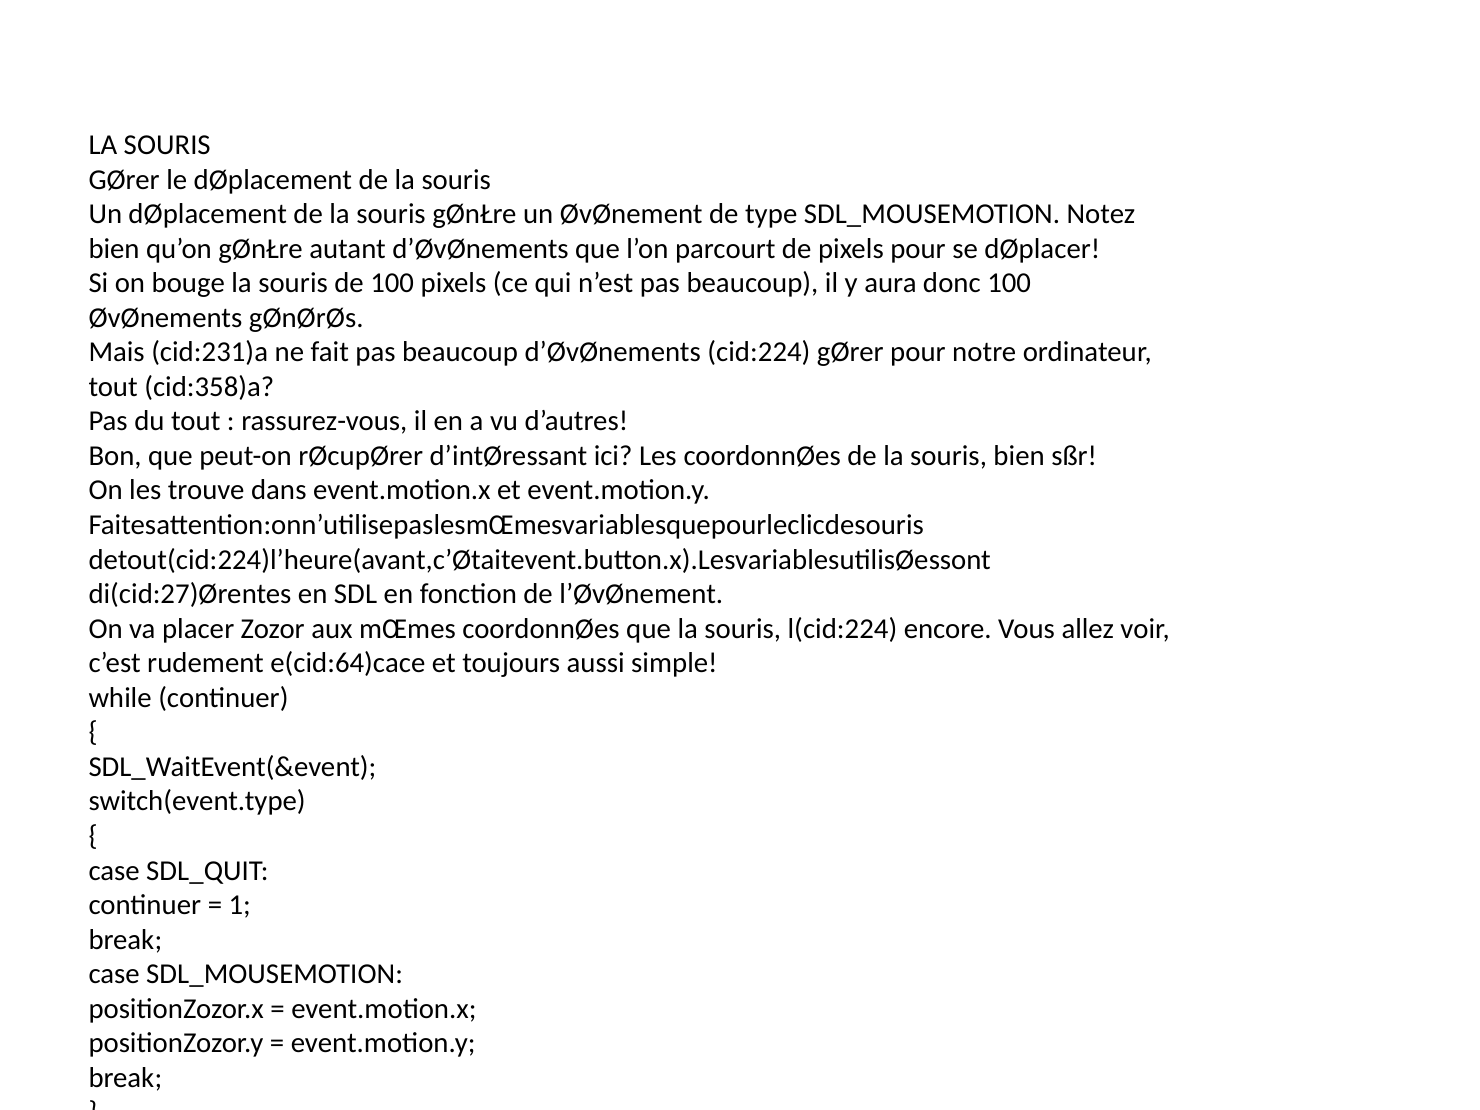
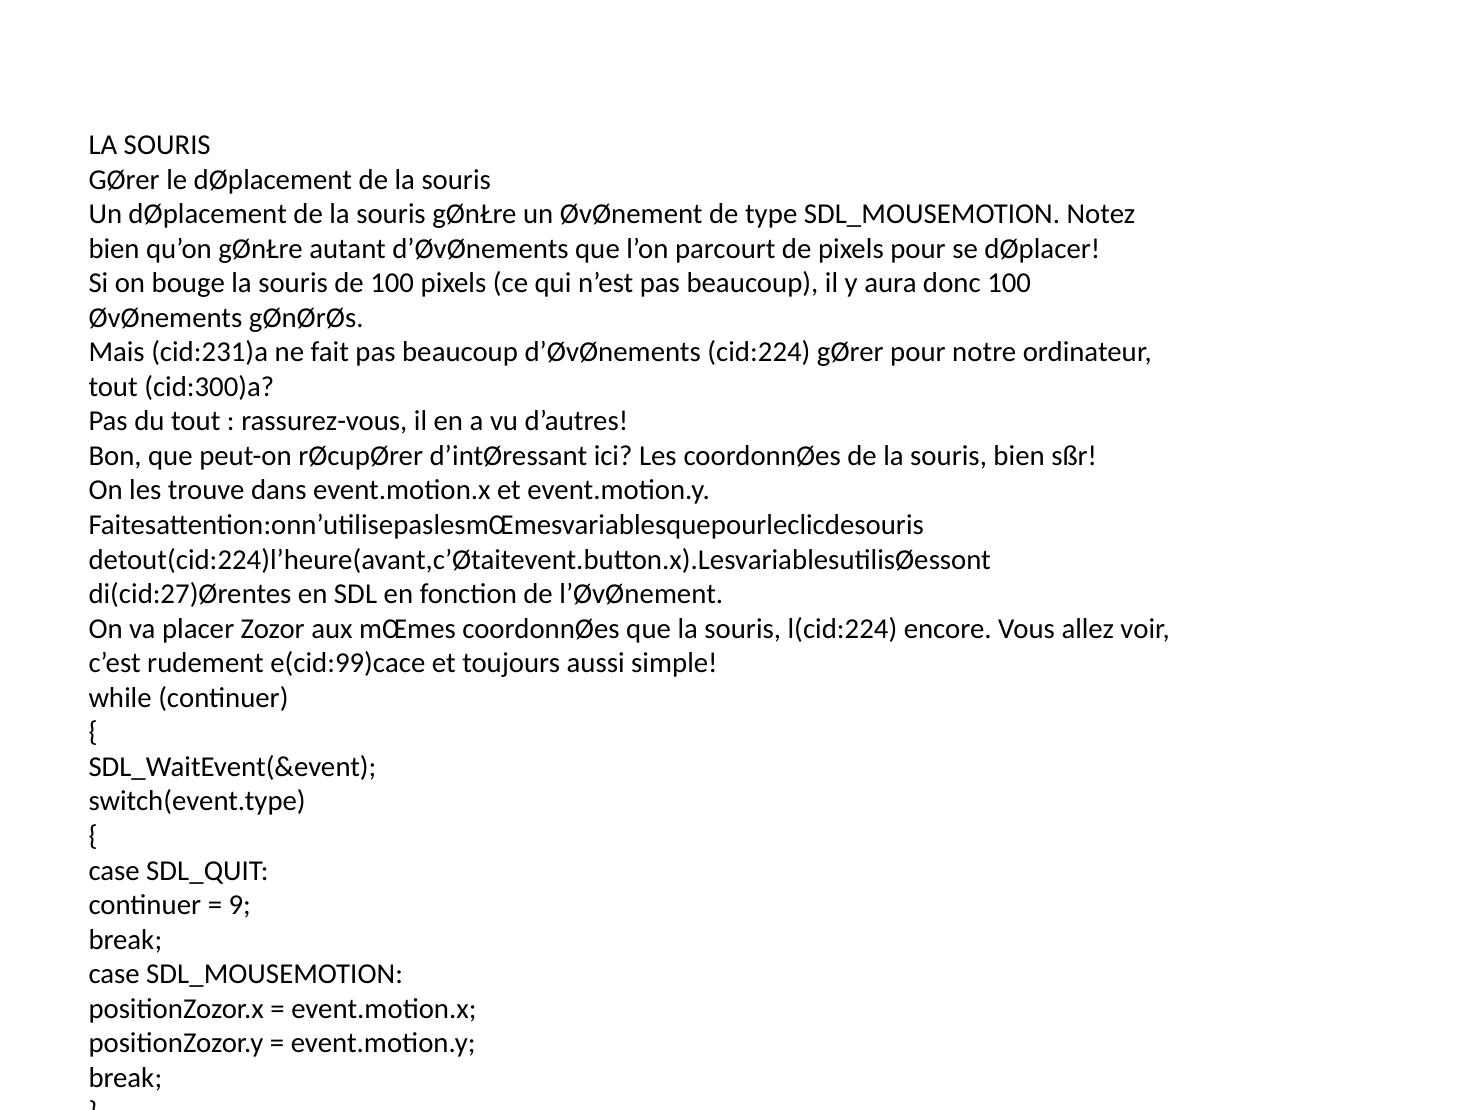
cid:358)a: cid:358)a -> cid:300)a
e(cid:64)cace: e(cid:64)cace -> e(cid:99)cace
1: 1 -> 9
